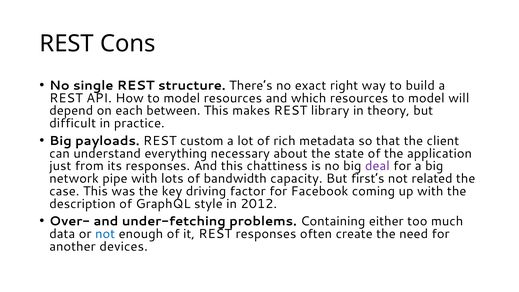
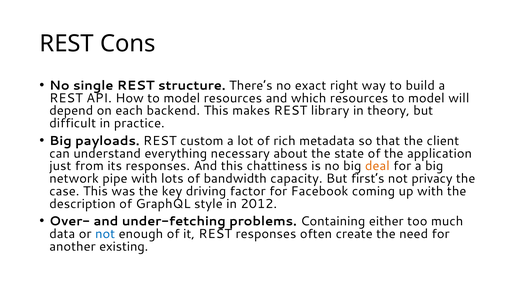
between: between -> backend
deal colour: purple -> orange
related: related -> privacy
devices: devices -> existing
